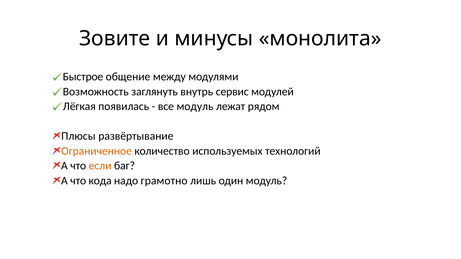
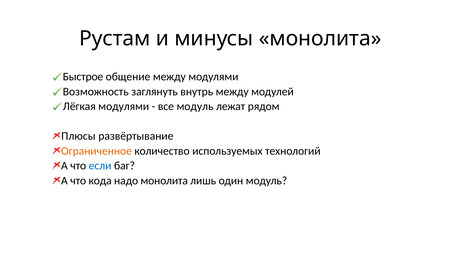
Зовите: Зовите -> Рустам
внутрь сервис: сервис -> между
Лёгкая появилась: появилась -> модулями
если colour: orange -> blue
надо грамотно: грамотно -> монолита
